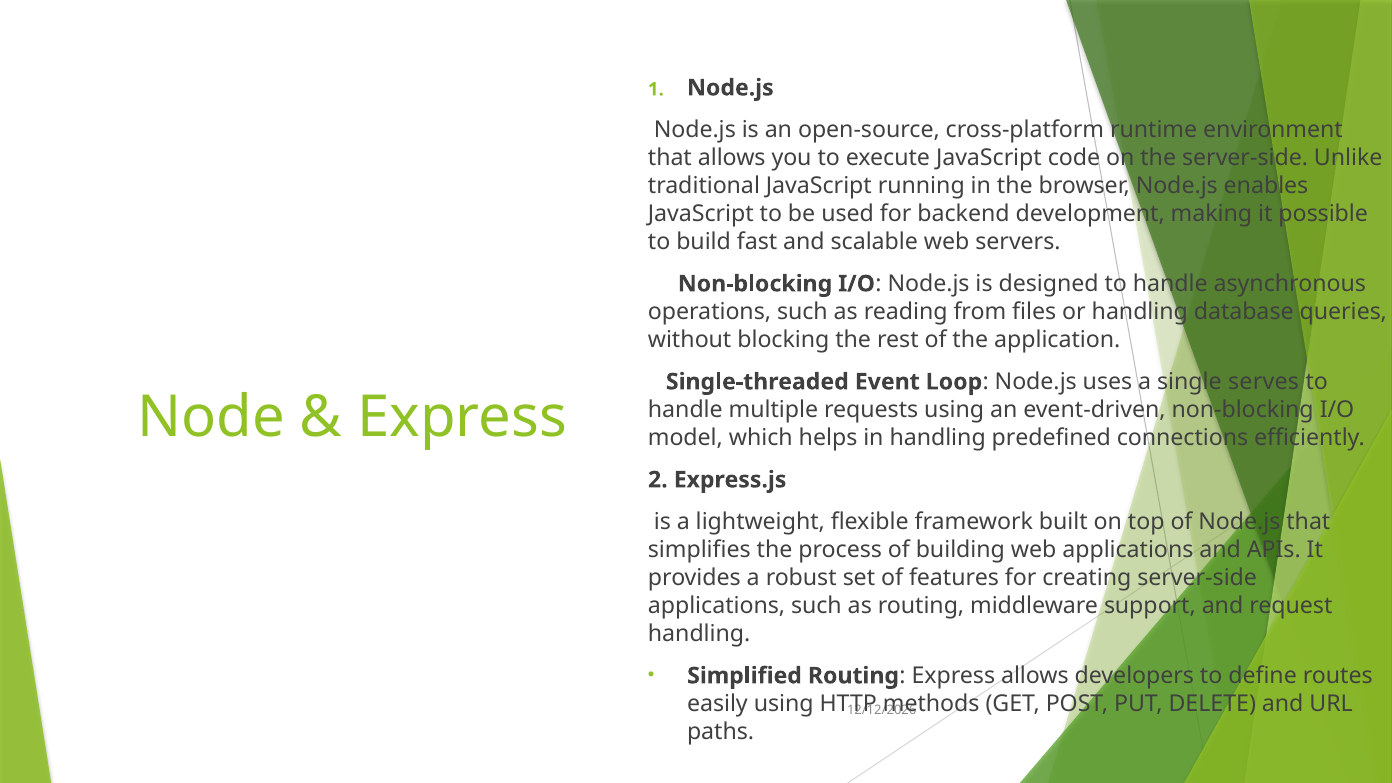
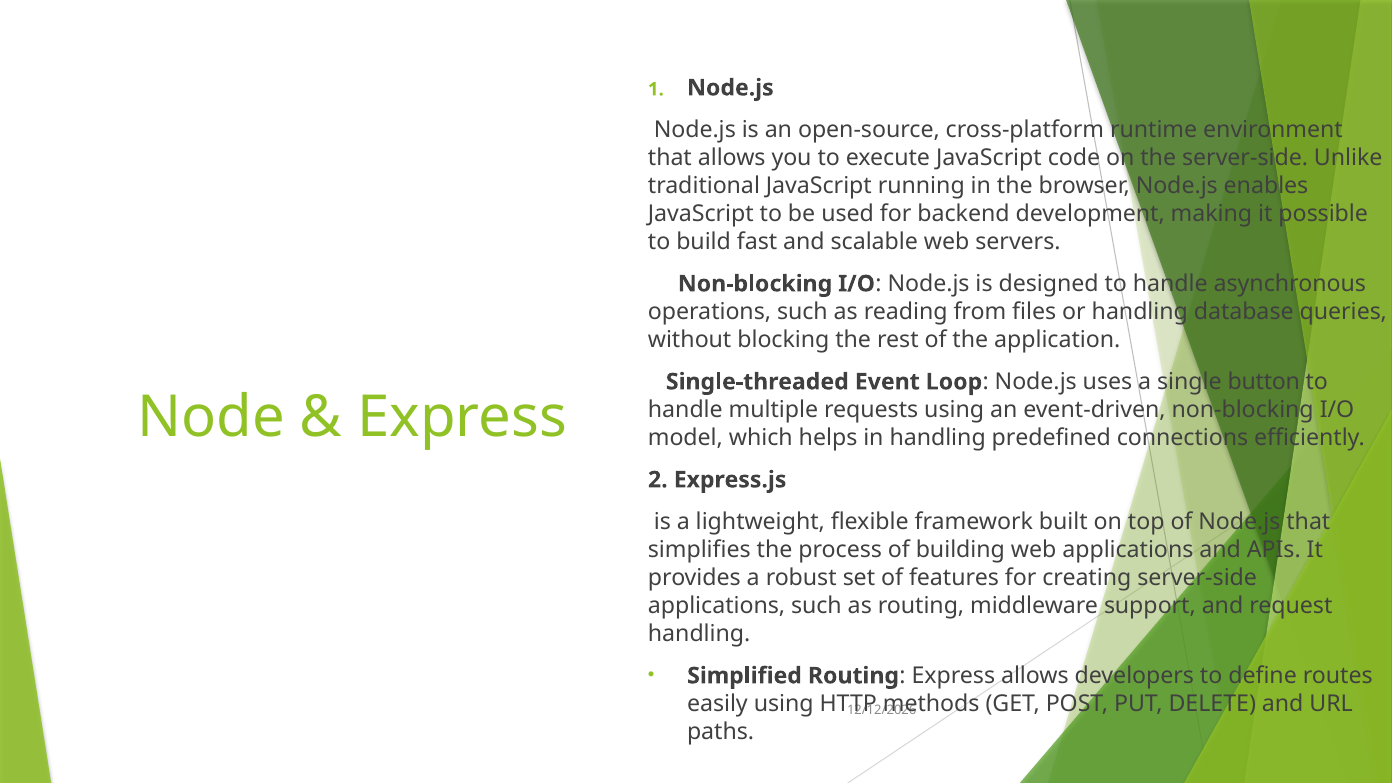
serves: serves -> button
